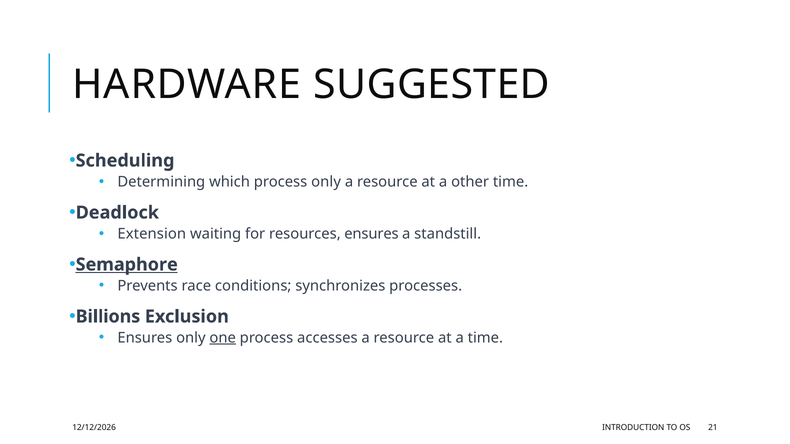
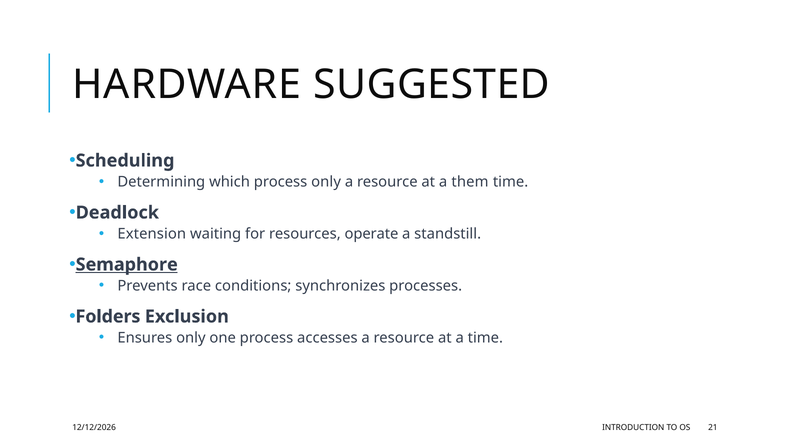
other: other -> them
resources ensures: ensures -> operate
Billions: Billions -> Folders
one underline: present -> none
